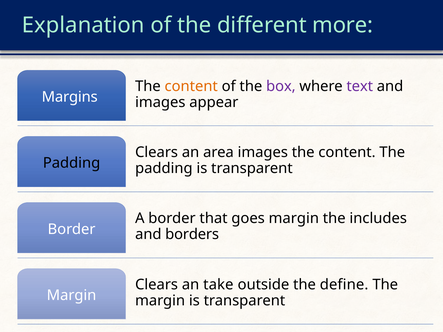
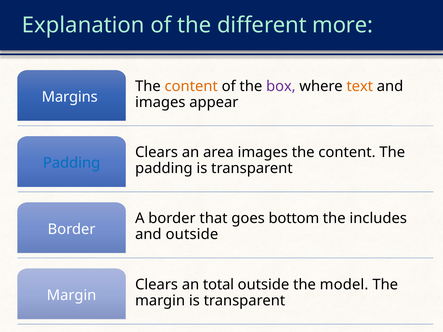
text colour: purple -> orange
Padding at (72, 163) colour: black -> blue
goes margin: margin -> bottom
and borders: borders -> outside
take: take -> total
define: define -> model
